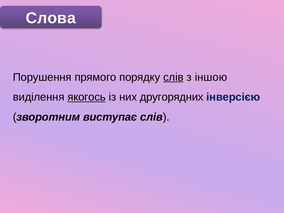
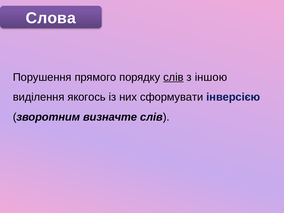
якогось underline: present -> none
другорядних: другорядних -> сформувати
виступає: виступає -> визначте
